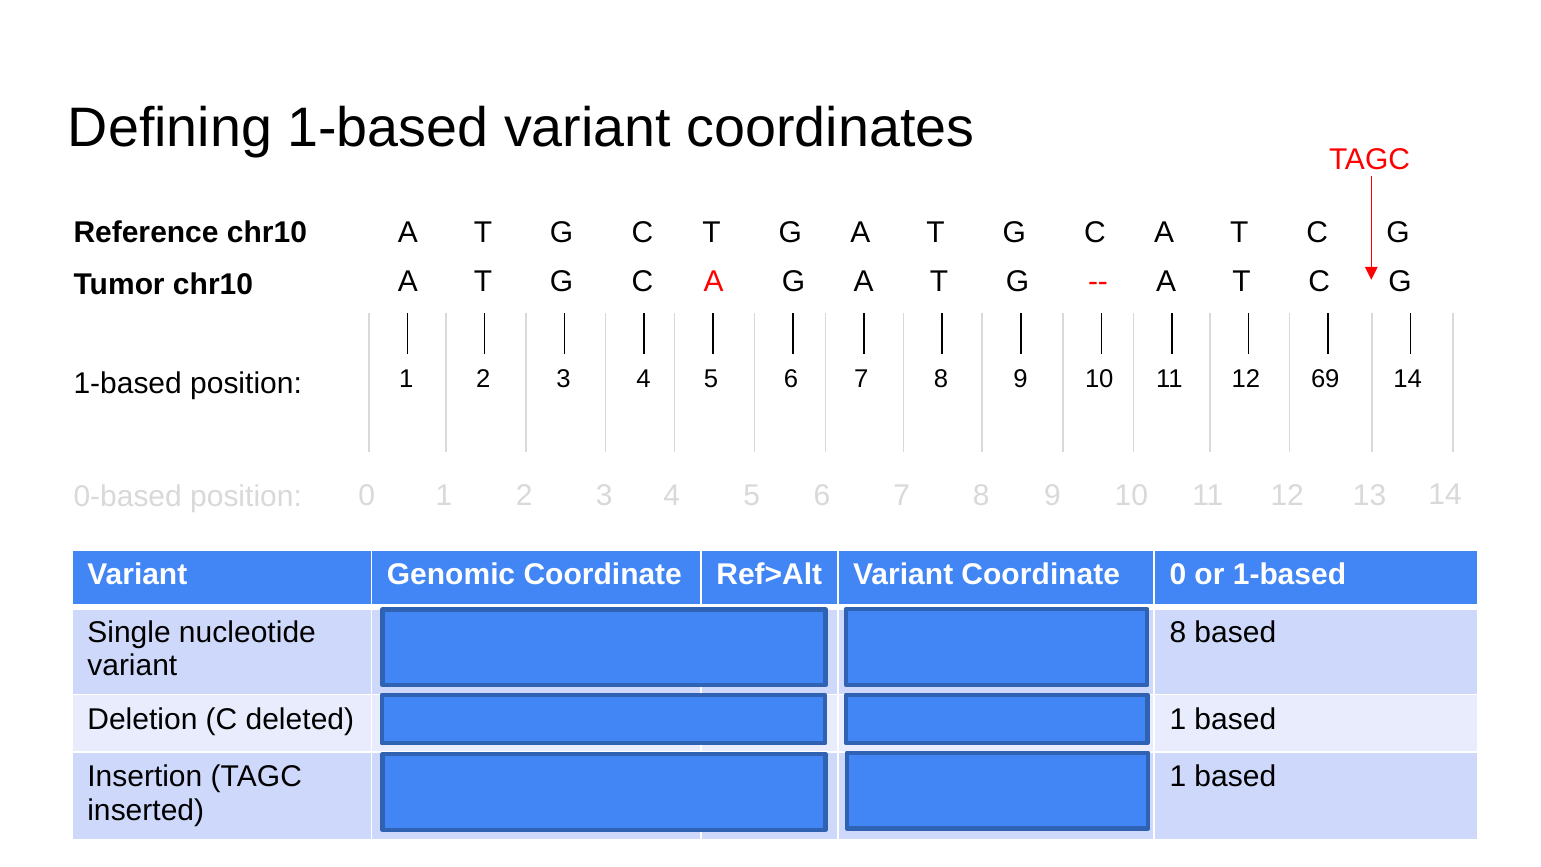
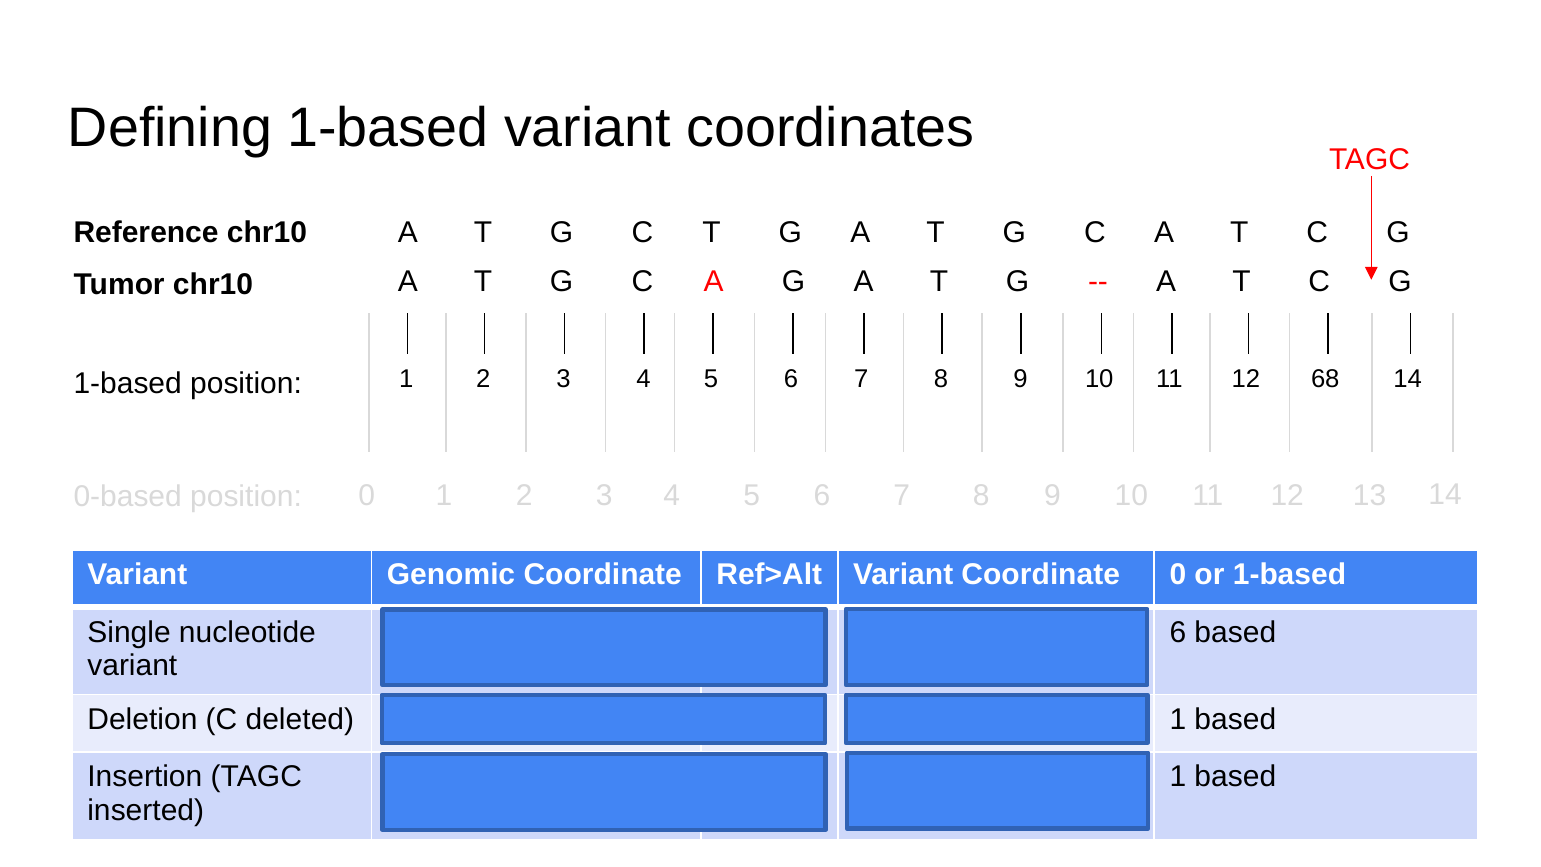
69: 69 -> 68
8 at (1178, 632): 8 -> 6
